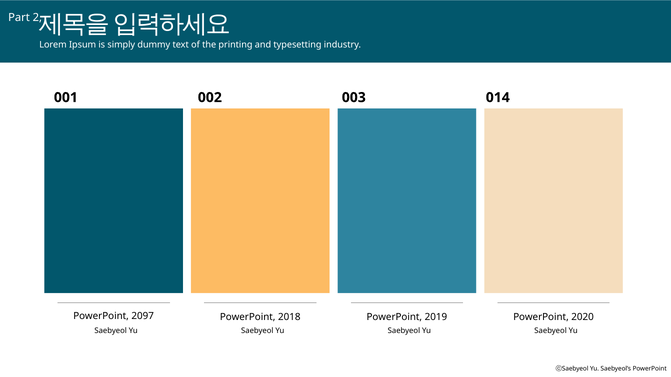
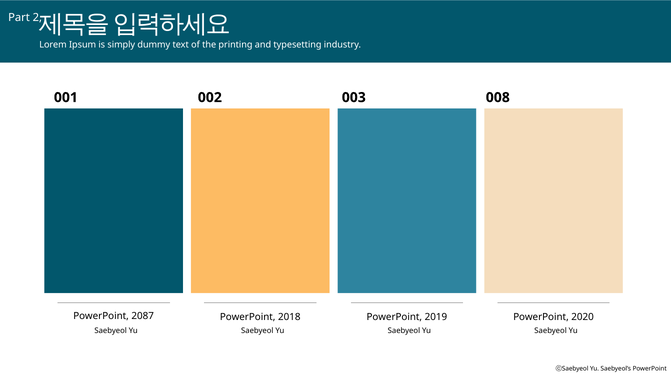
014: 014 -> 008
2097: 2097 -> 2087
